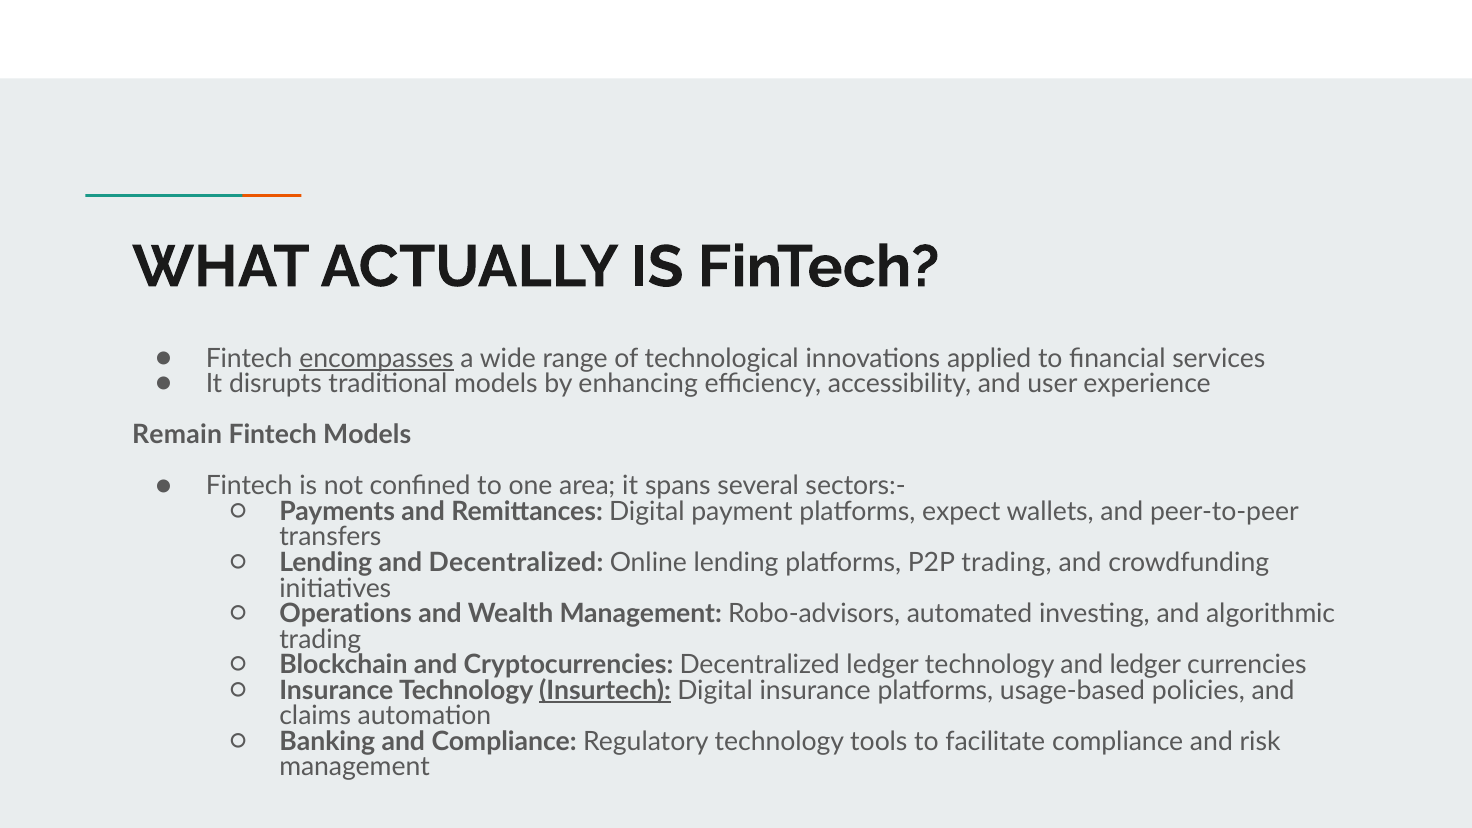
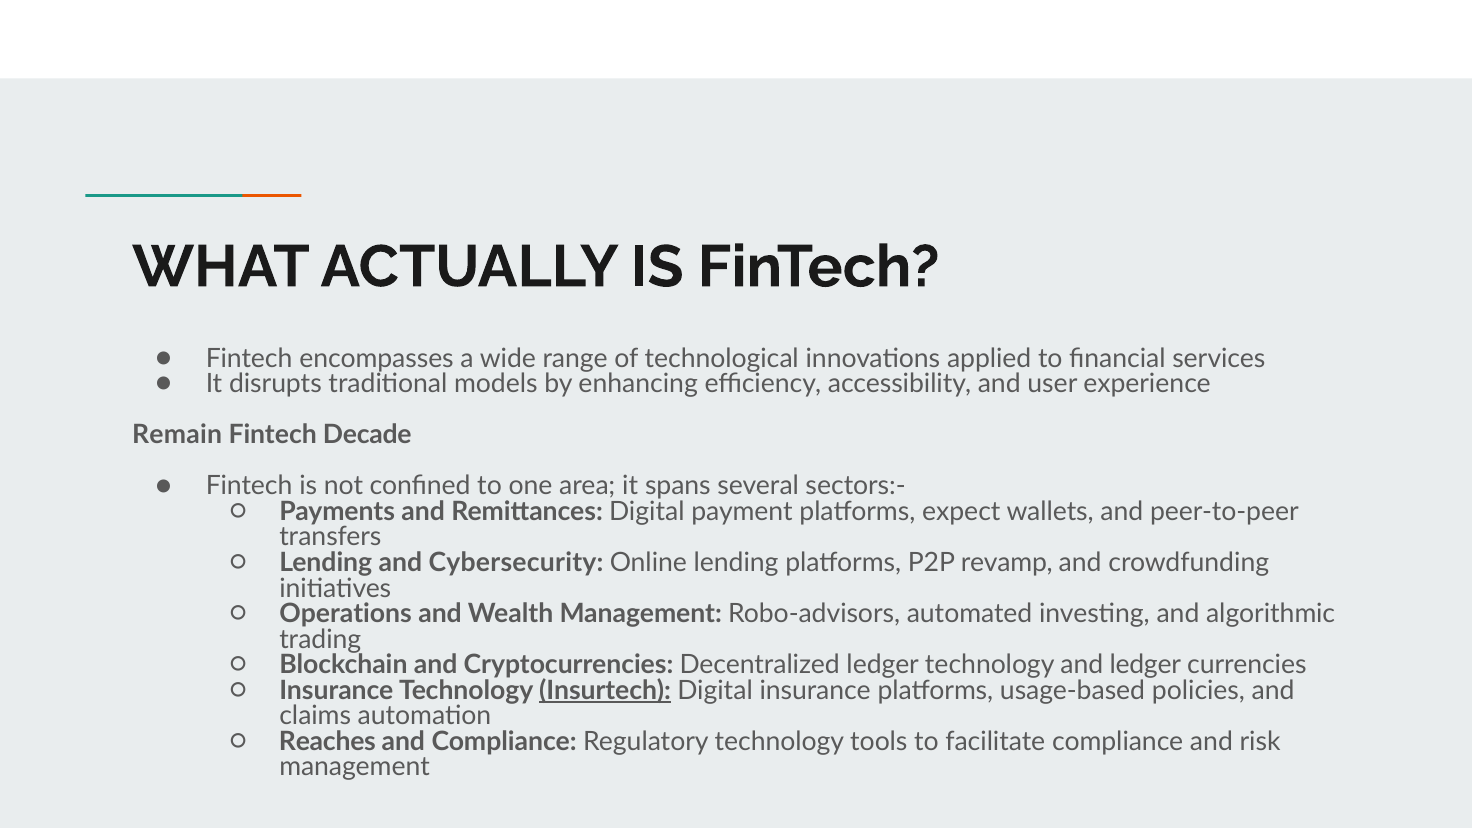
encompasses underline: present -> none
Fintech Models: Models -> Decade
and Decentralized: Decentralized -> Cybersecurity
P2P trading: trading -> revamp
Banking: Banking -> Reaches
